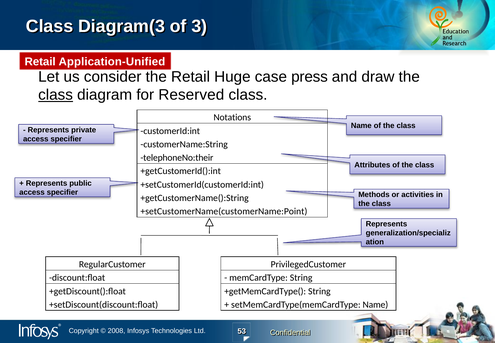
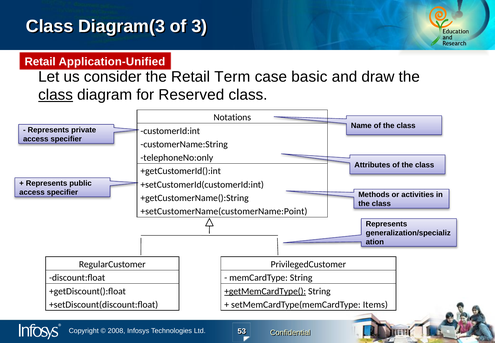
Huge: Huge -> Term
press: press -> basic
telephoneNo:their: telephoneNo:their -> telephoneNo:only
+getMemCardType( underline: none -> present
setMemCardType(memCardType Name: Name -> Items
